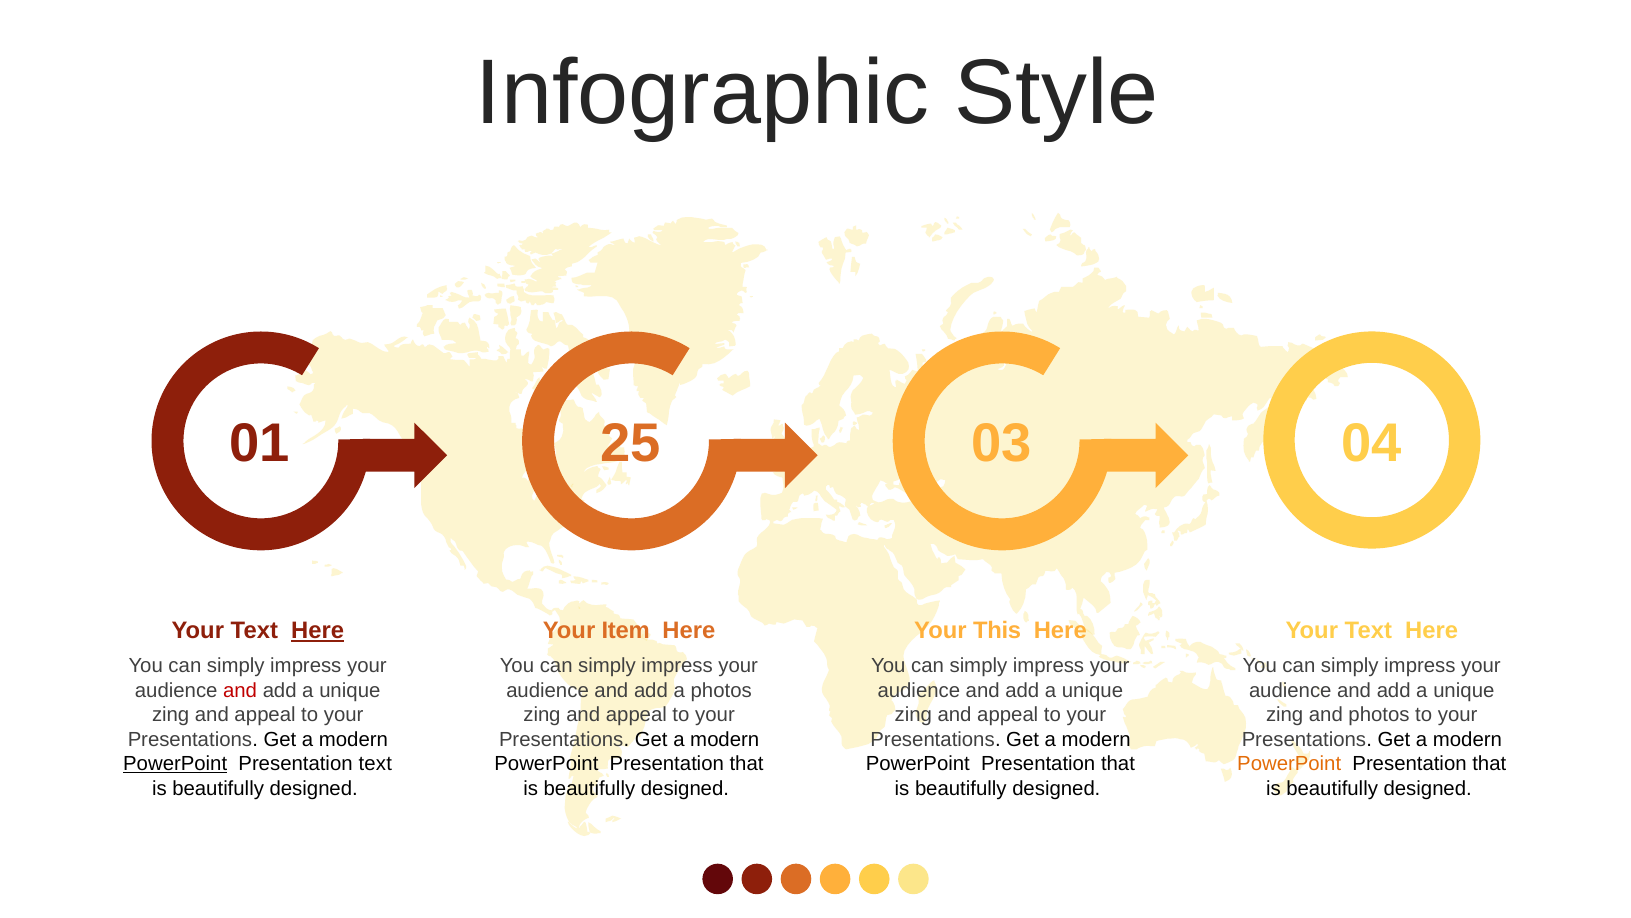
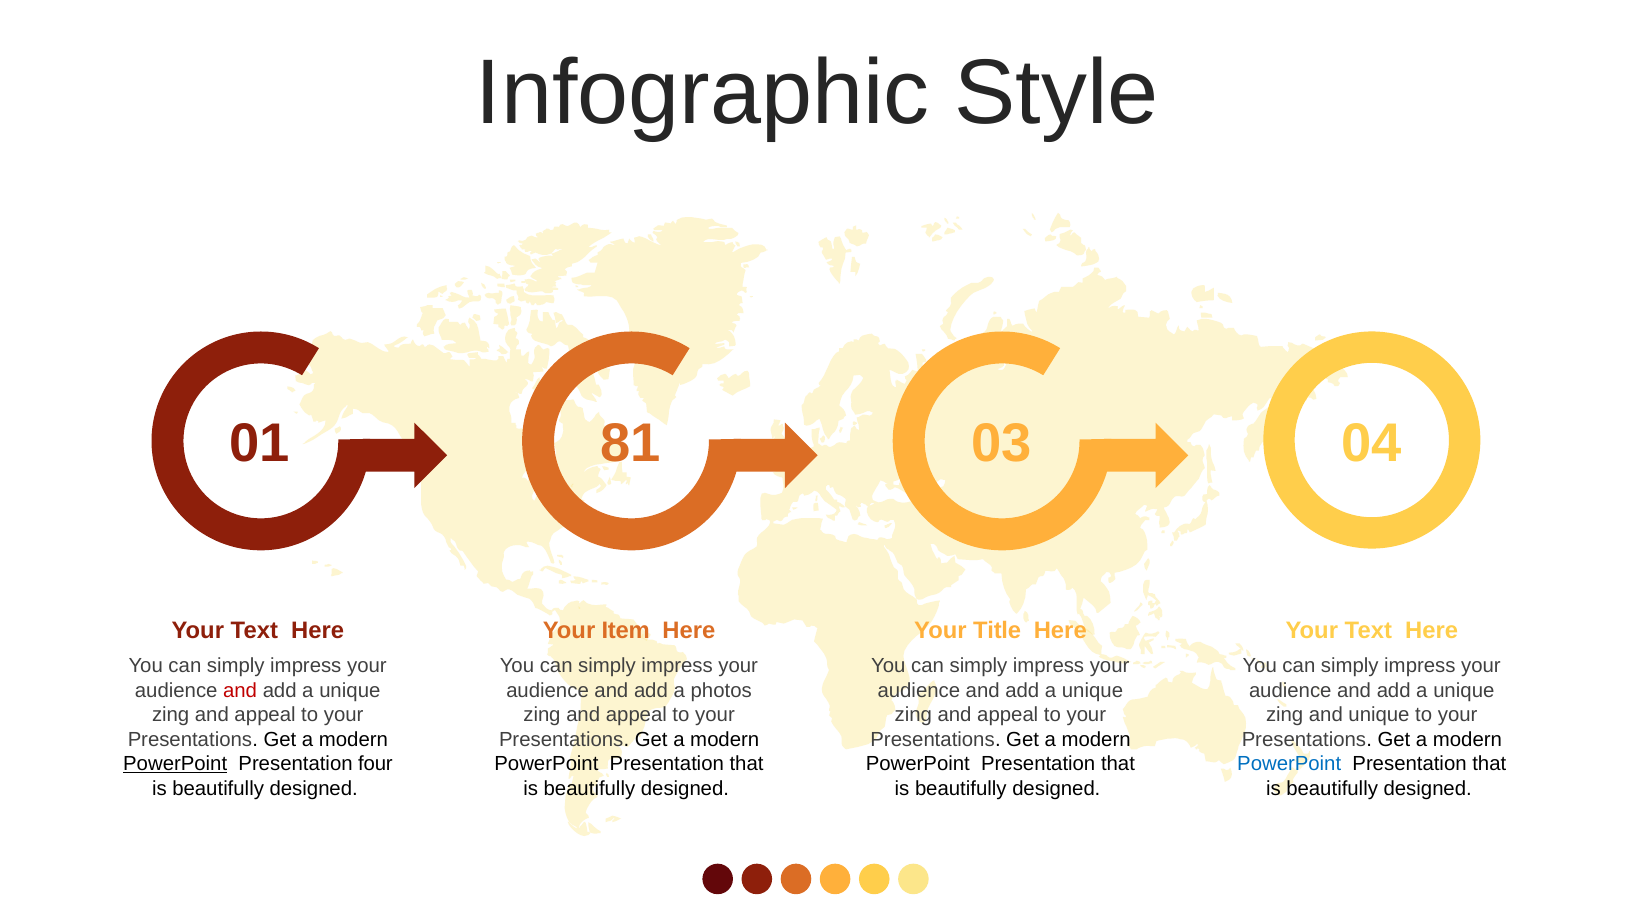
25: 25 -> 81
Here at (318, 630) underline: present -> none
This: This -> Title
and photos: photos -> unique
Presentation text: text -> four
PowerPoint at (1289, 764) colour: orange -> blue
